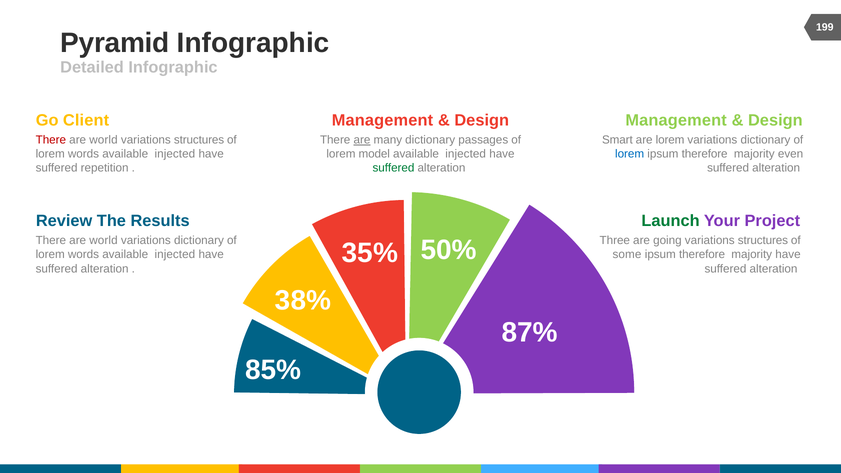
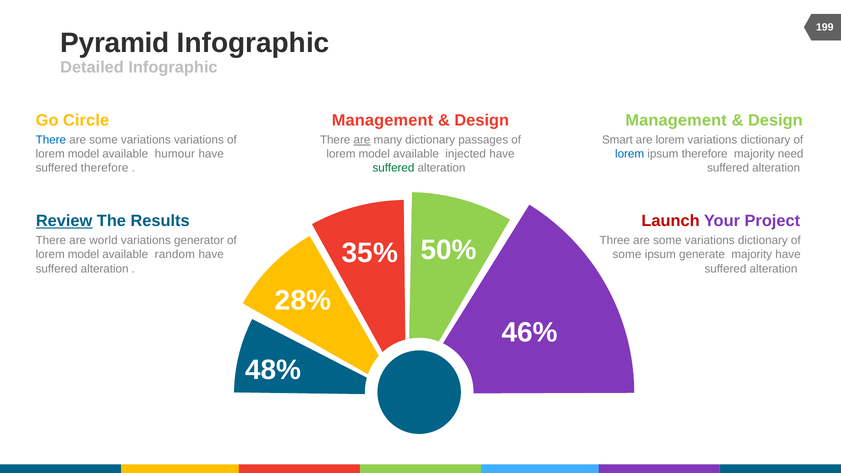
Client: Client -> Circle
There at (51, 140) colour: red -> blue
world at (103, 140): world -> some
structures at (199, 140): structures -> variations
words at (83, 154): words -> model
injected at (175, 154): injected -> humour
even: even -> need
suffered repetition: repetition -> therefore
Review underline: none -> present
Launch colour: green -> red
dictionary at (199, 241): dictionary -> generator
going at (667, 241): going -> some
structures at (763, 241): structures -> dictionary
words at (83, 255): words -> model
injected at (175, 255): injected -> random
therefore at (702, 255): therefore -> generate
38%: 38% -> 28%
87%: 87% -> 46%
85%: 85% -> 48%
